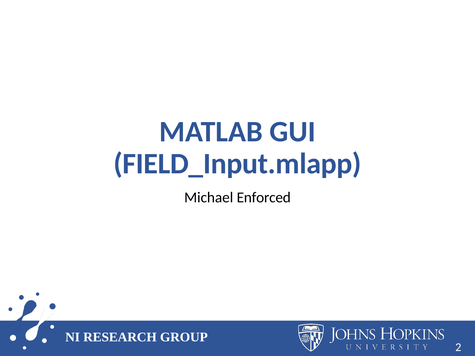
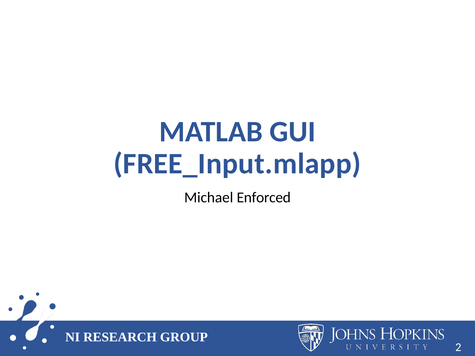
FIELD_Input.mlapp: FIELD_Input.mlapp -> FREE_Input.mlapp
